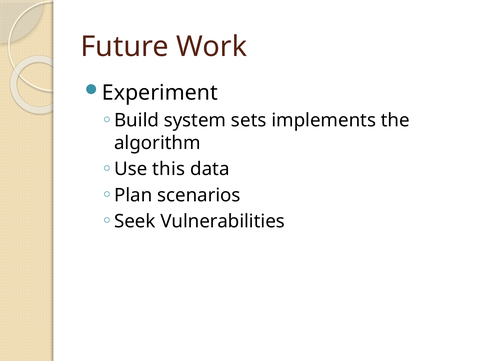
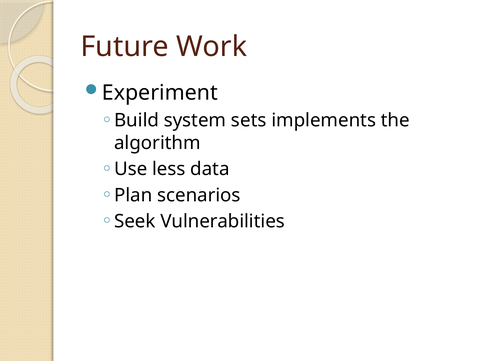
this: this -> less
